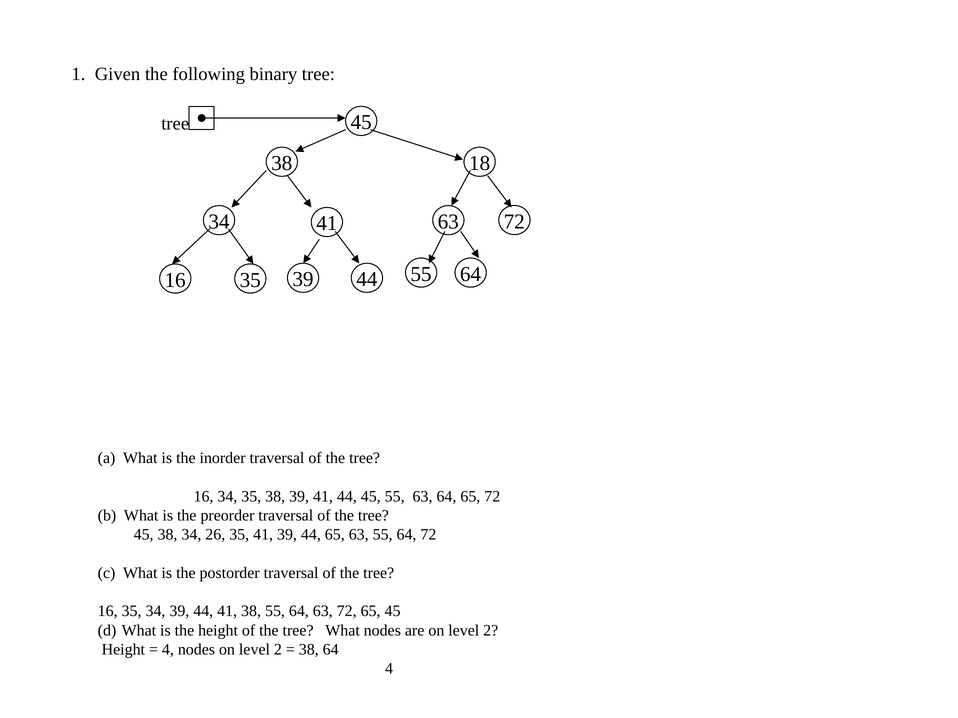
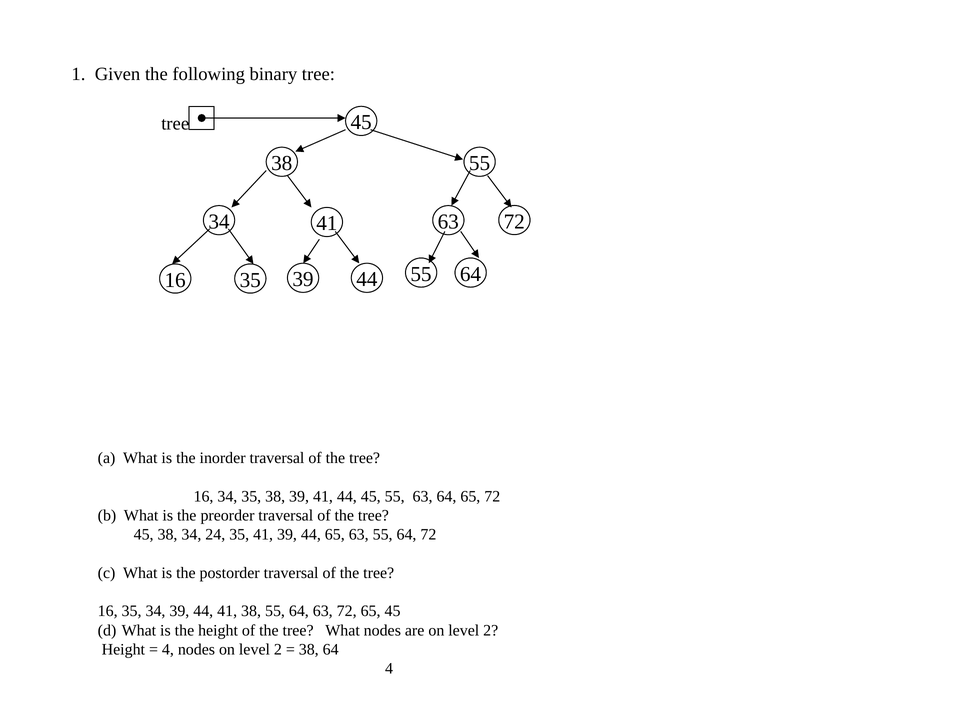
18 at (480, 163): 18 -> 55
26: 26 -> 24
